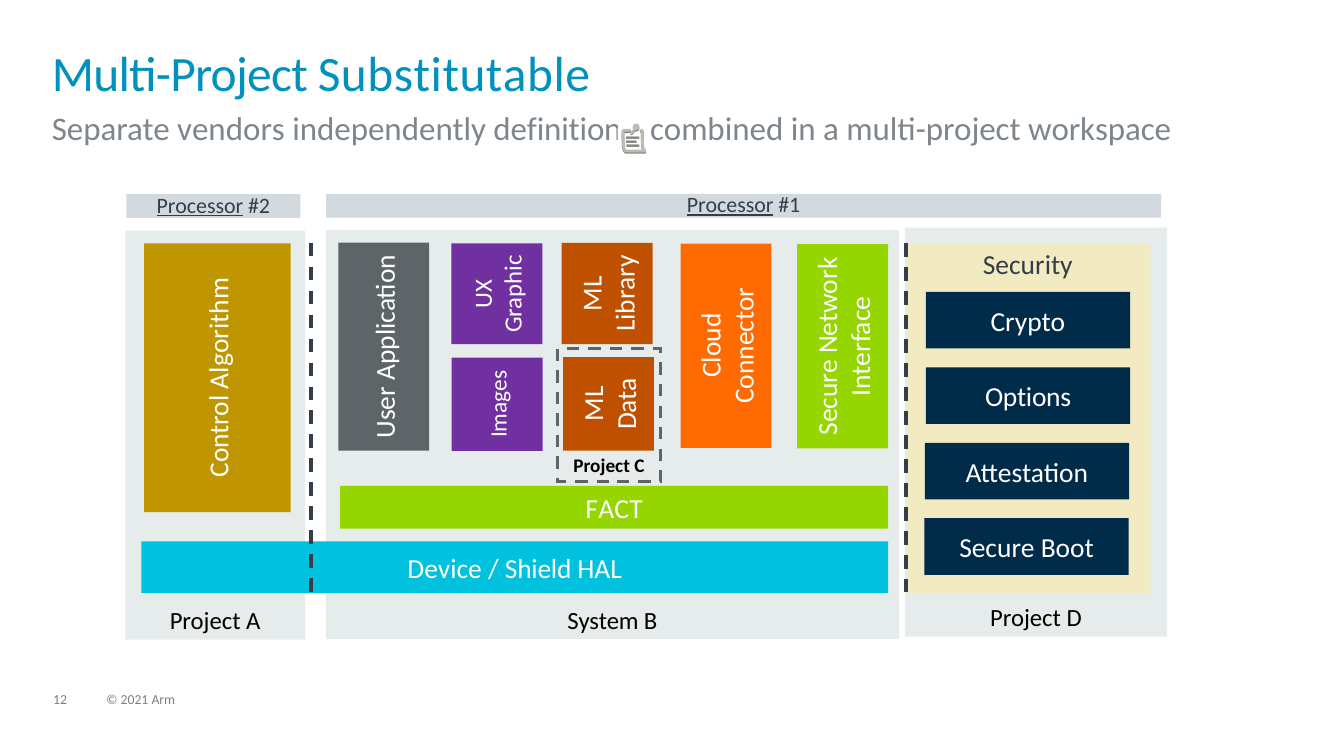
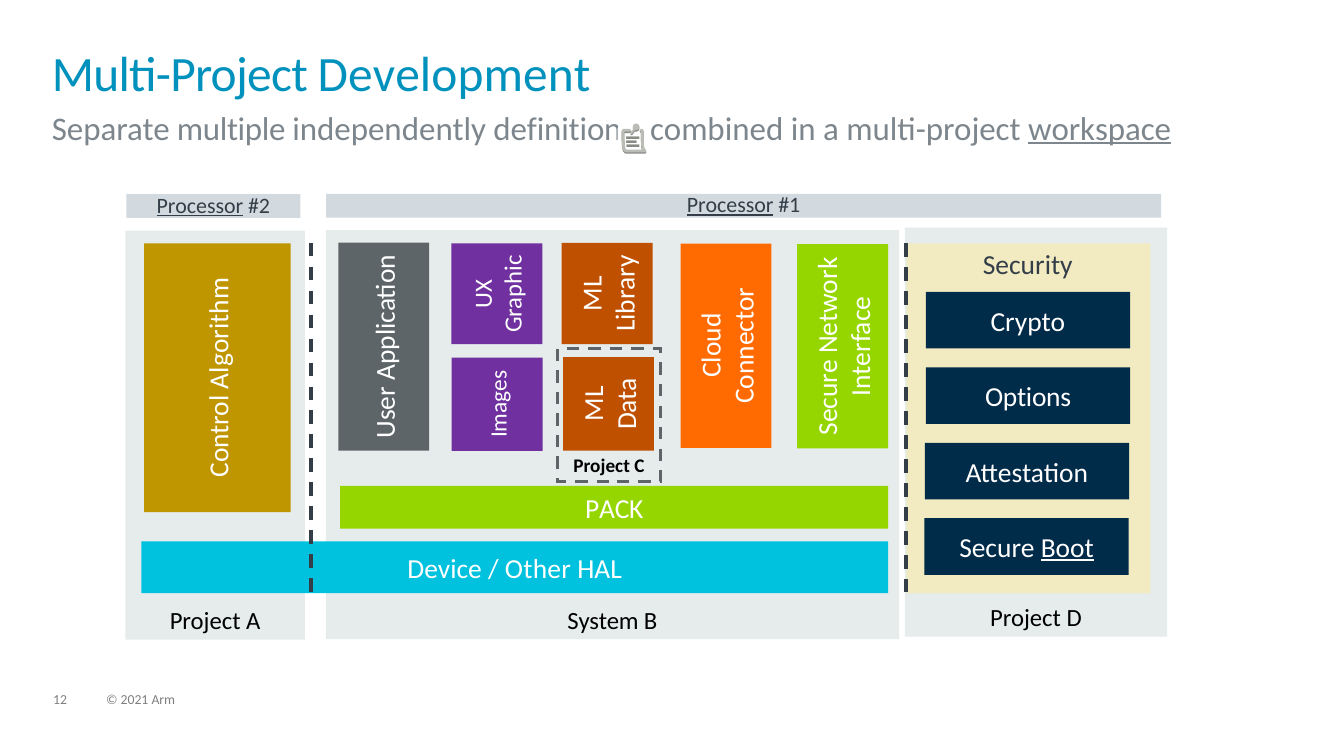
Substitutable: Substitutable -> Development
vendors: vendors -> multiple
workspace underline: none -> present
FACT: FACT -> PACK
Boot underline: none -> present
Shield: Shield -> Other
